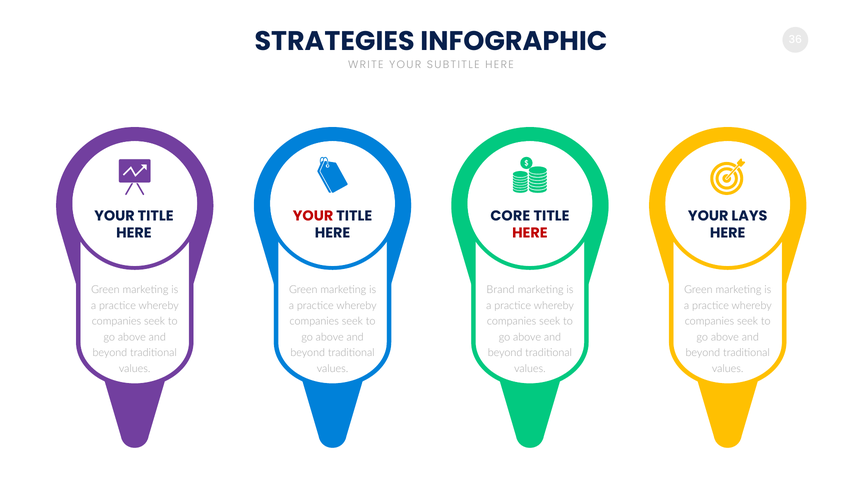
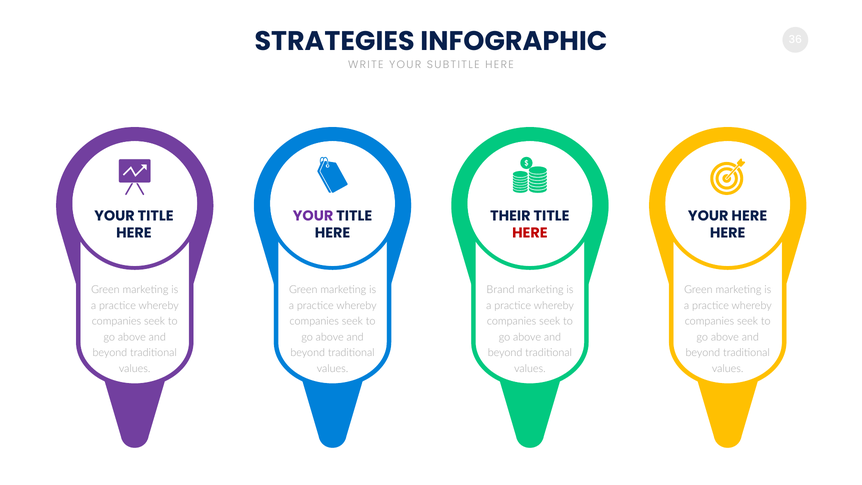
YOUR at (313, 216) colour: red -> purple
CORE: CORE -> THEIR
YOUR LAYS: LAYS -> HERE
